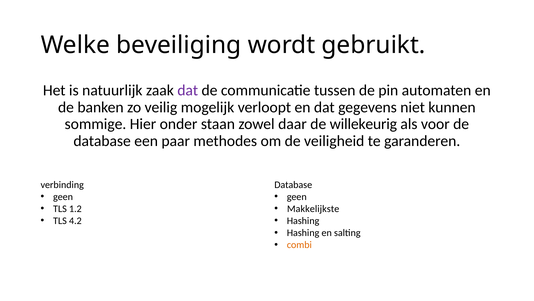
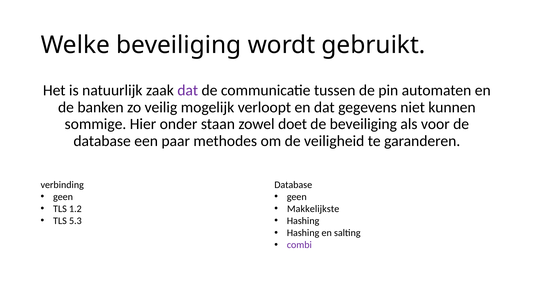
daar: daar -> doet
de willekeurig: willekeurig -> beveiliging
4.2: 4.2 -> 5.3
combi colour: orange -> purple
